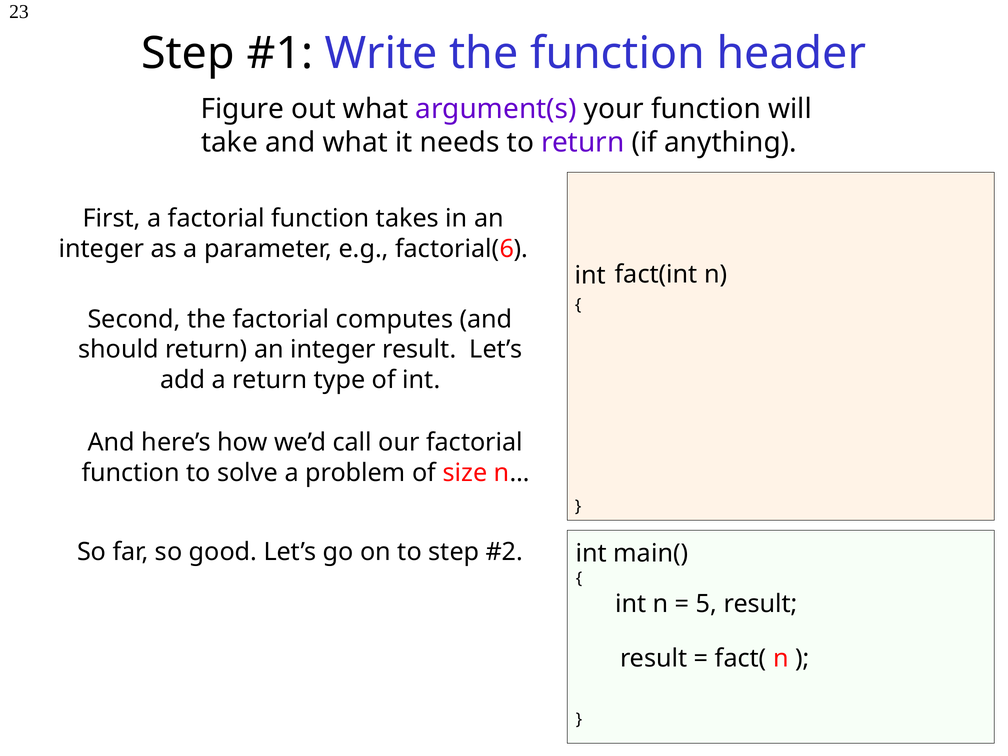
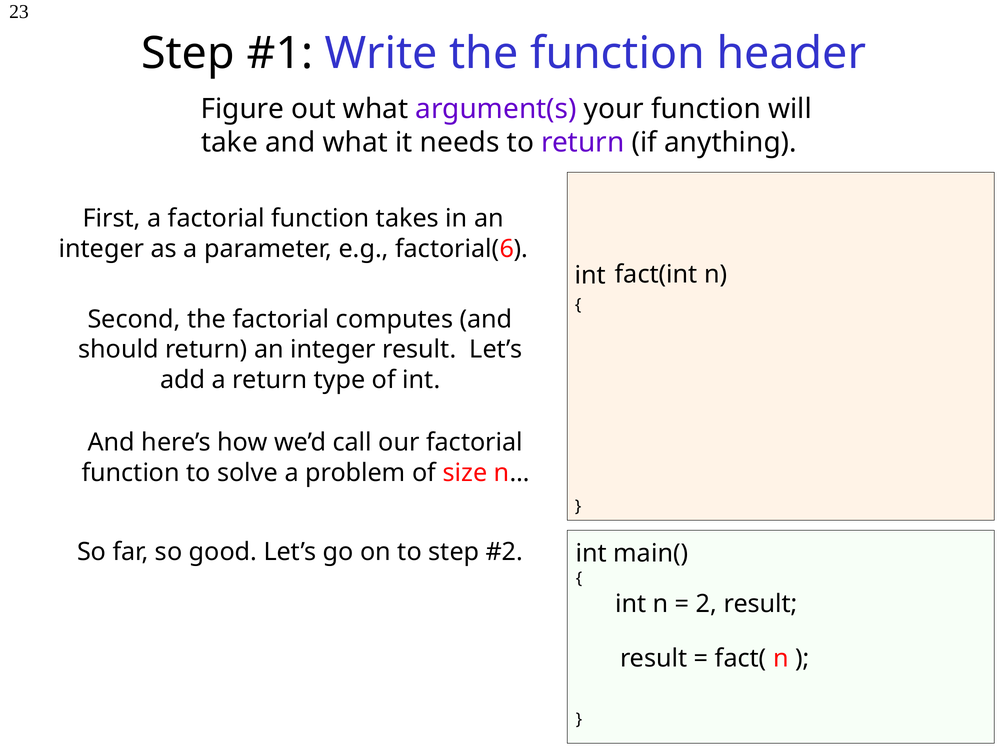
5: 5 -> 2
